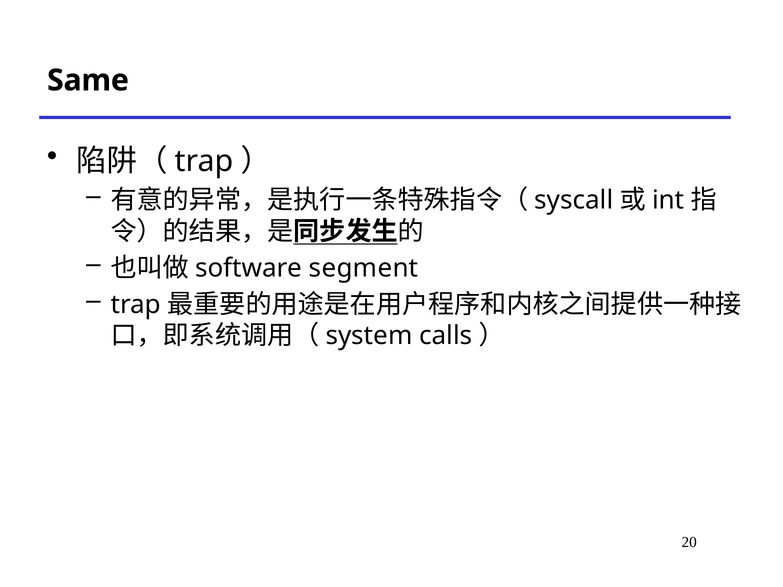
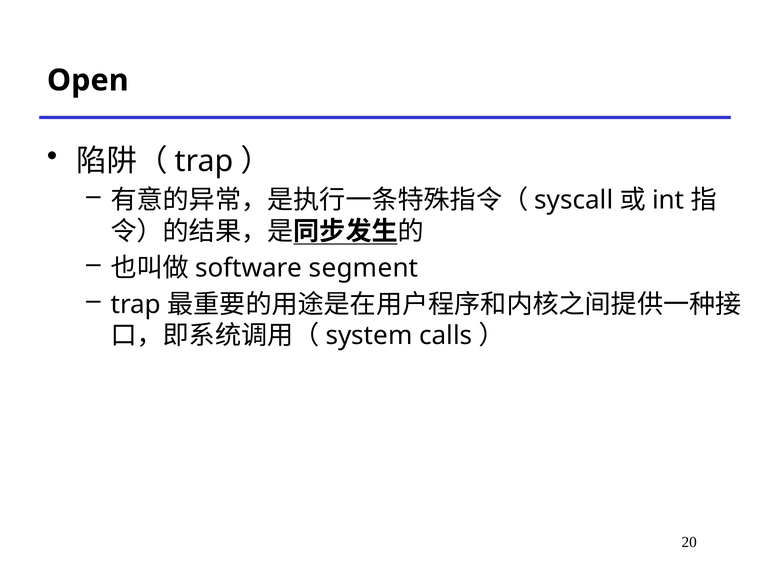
Same: Same -> Open
